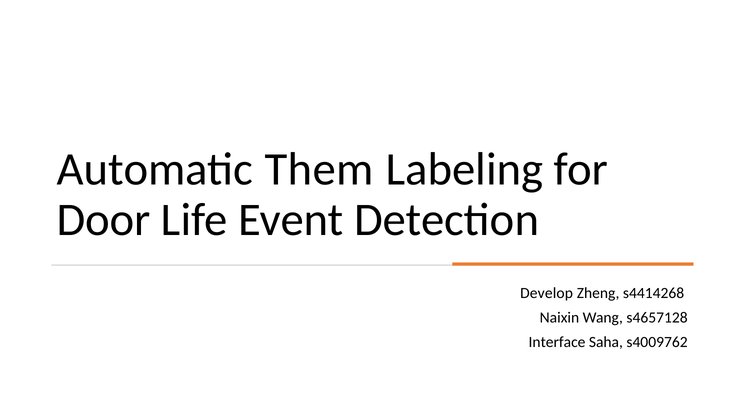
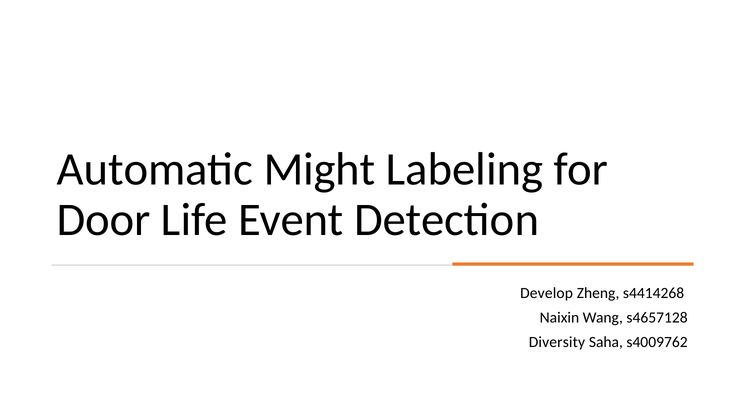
Them: Them -> Might
Interface: Interface -> Diversity
